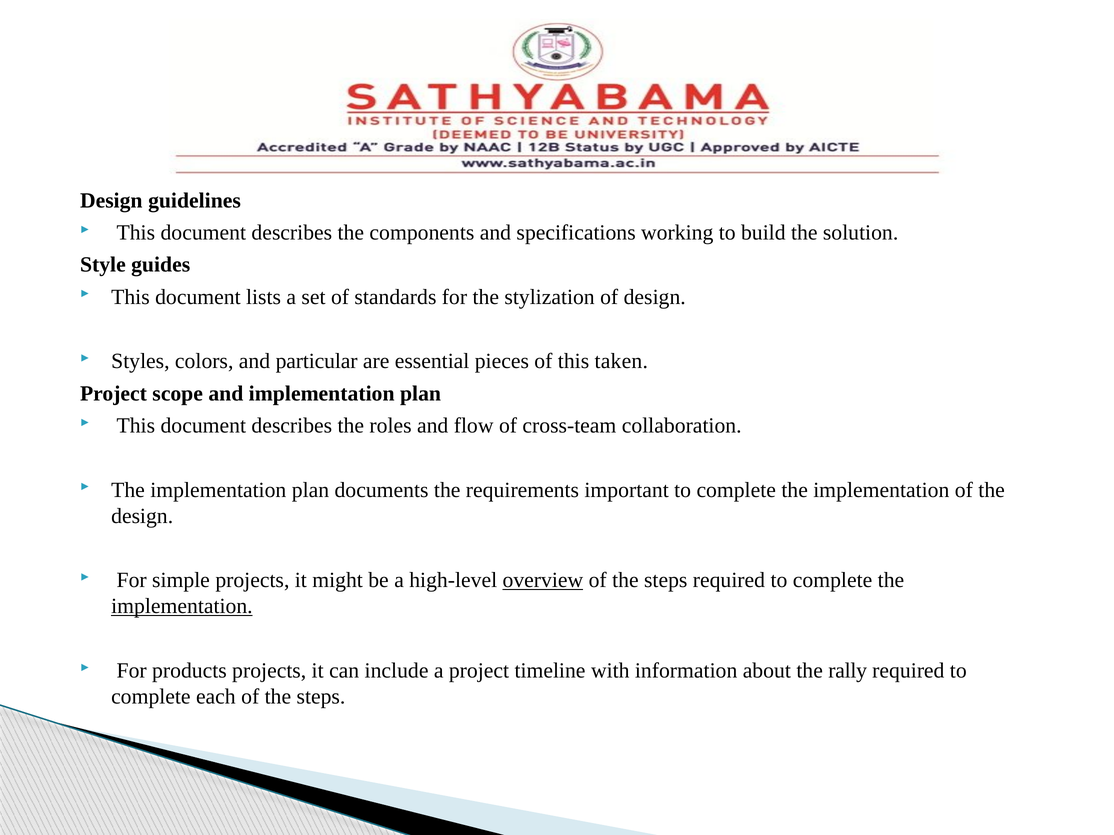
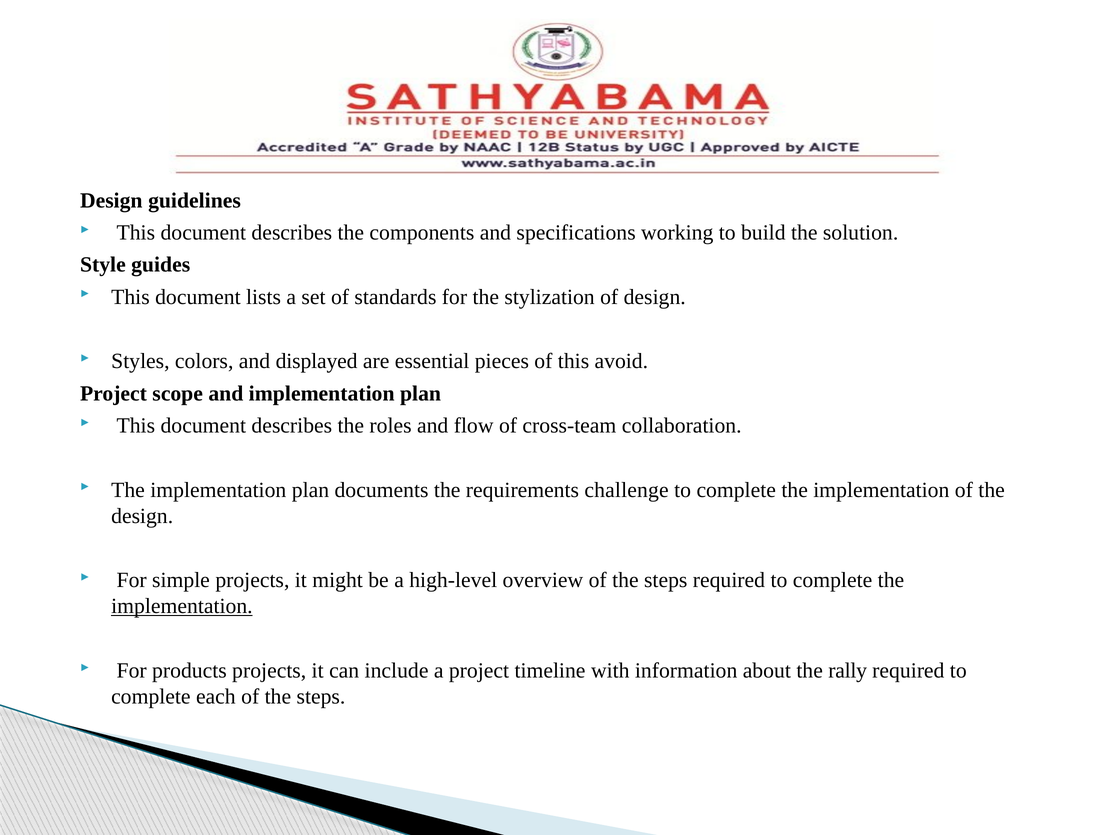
particular: particular -> displayed
taken: taken -> avoid
important: important -> challenge
overview underline: present -> none
